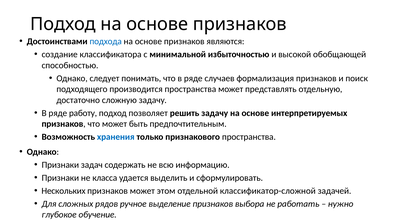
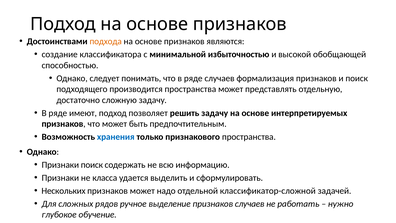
подхода colour: blue -> orange
работу: работу -> имеют
Признаки задач: задач -> поиск
этом: этом -> надо
признаков выбора: выбора -> случаев
